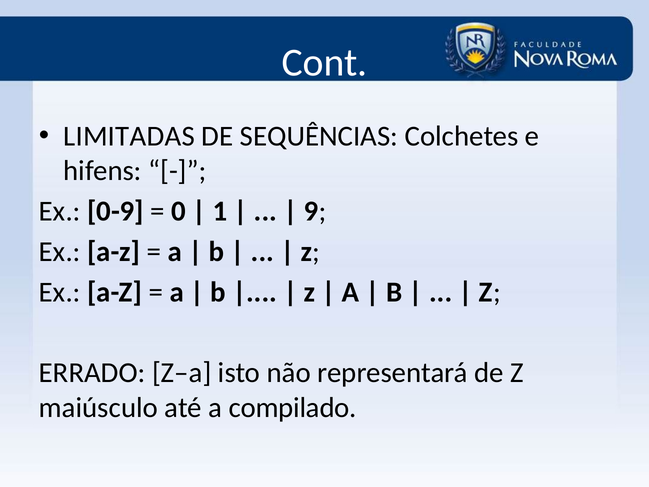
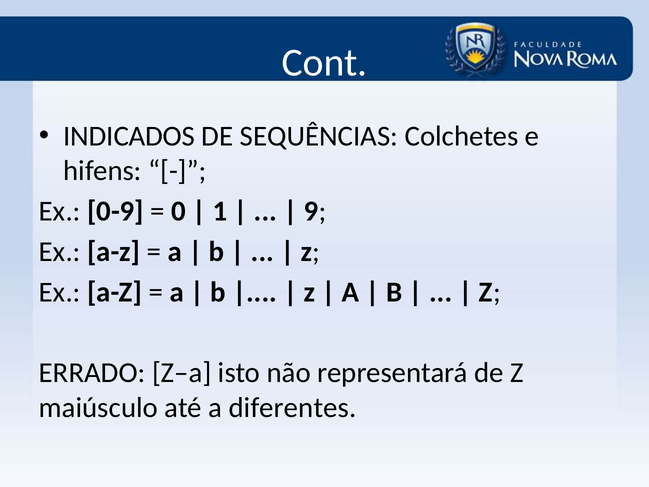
LIMITADAS: LIMITADAS -> INDICADOS
compilado: compilado -> diferentes
